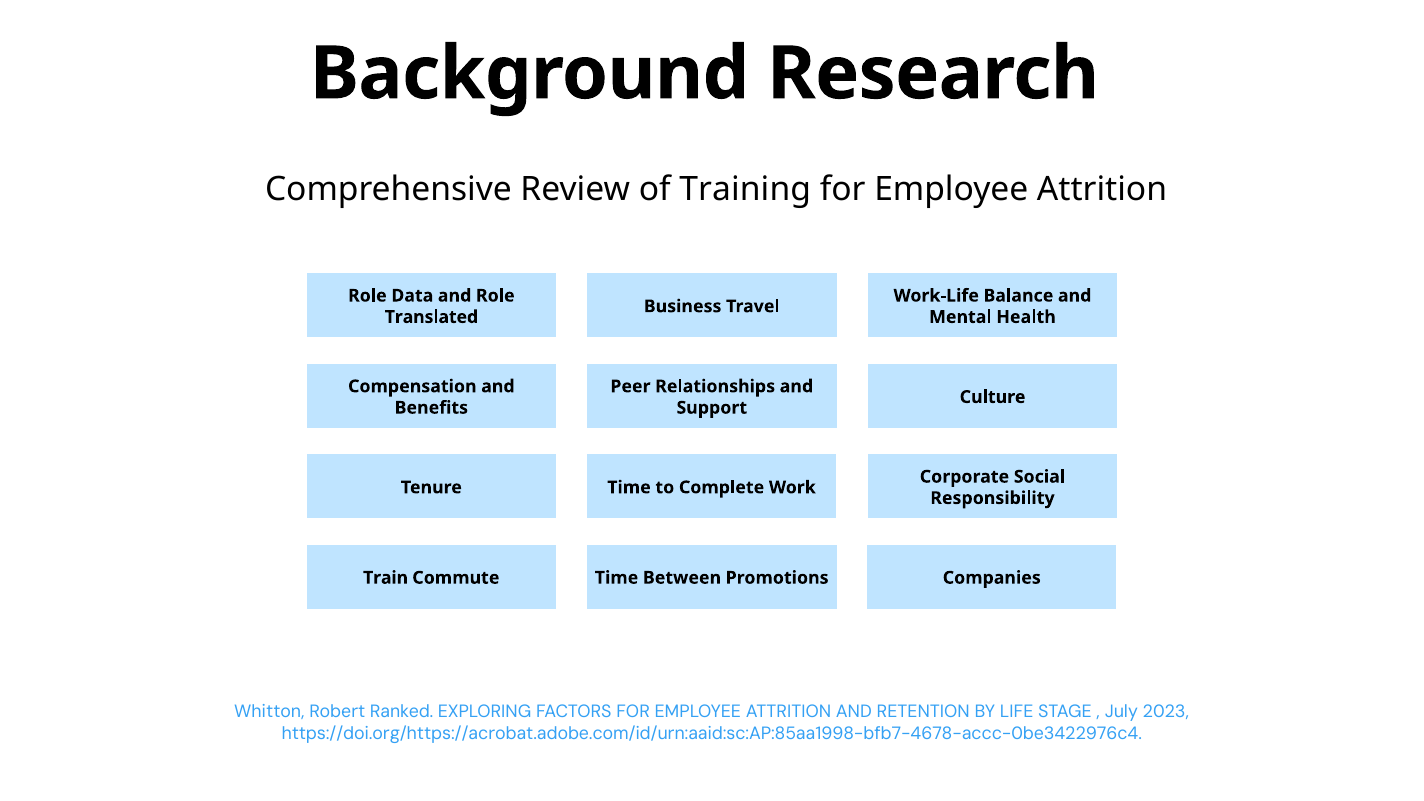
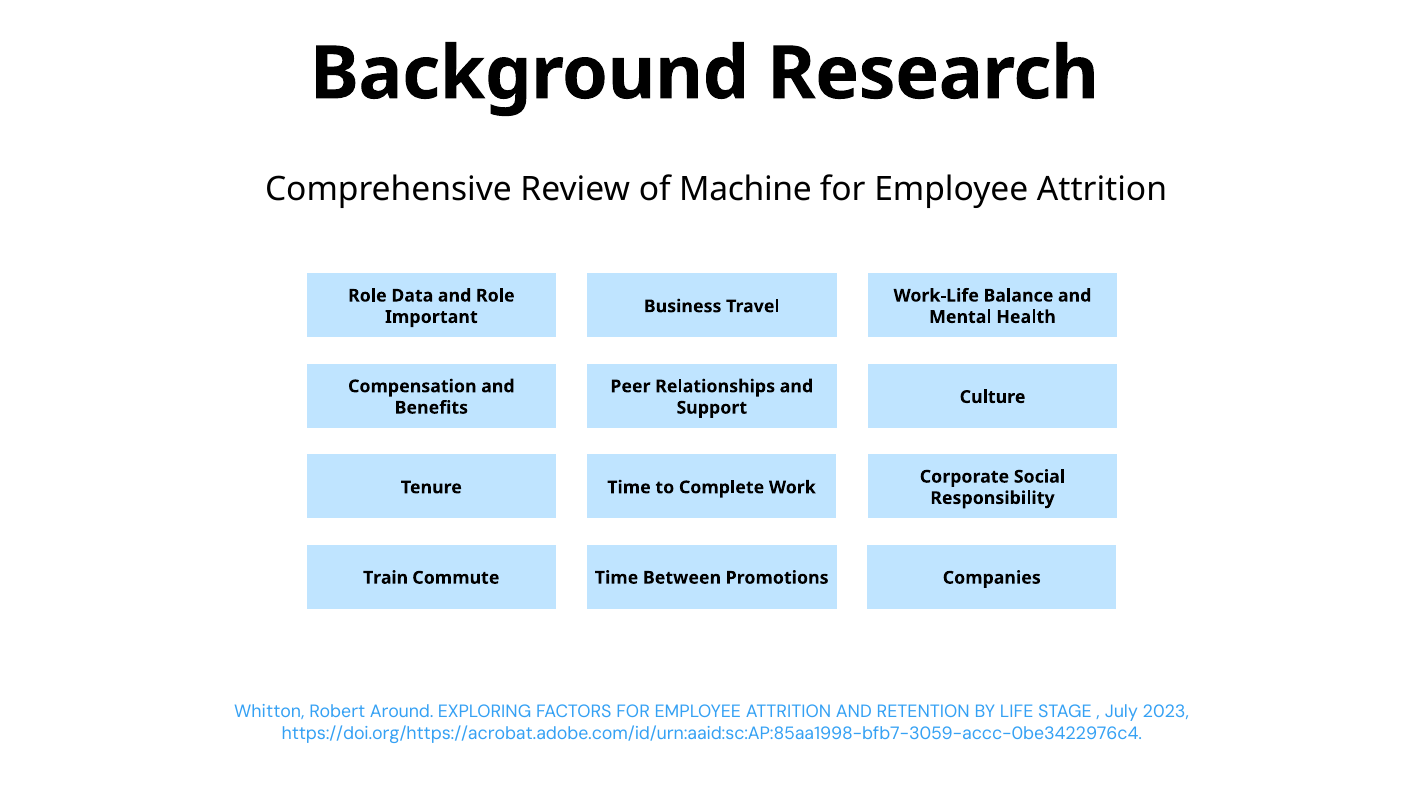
Training: Training -> Machine
Translated: Translated -> Important
Ranked: Ranked -> Around
https://doi.org/https://acrobat.adobe.com/id/urn:aaid:sc:AP:85aa1998-bfb7-4678-accc-0be3422976c4: https://doi.org/https://acrobat.adobe.com/id/urn:aaid:sc:AP:85aa1998-bfb7-4678-accc-0be3422976c4 -> https://doi.org/https://acrobat.adobe.com/id/urn:aaid:sc:AP:85aa1998-bfb7-3059-accc-0be3422976c4
